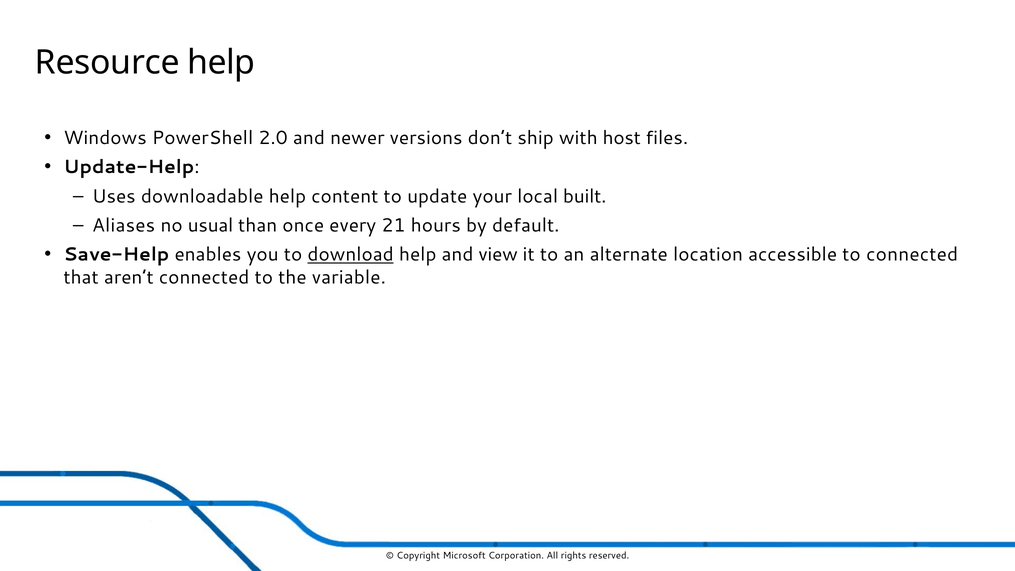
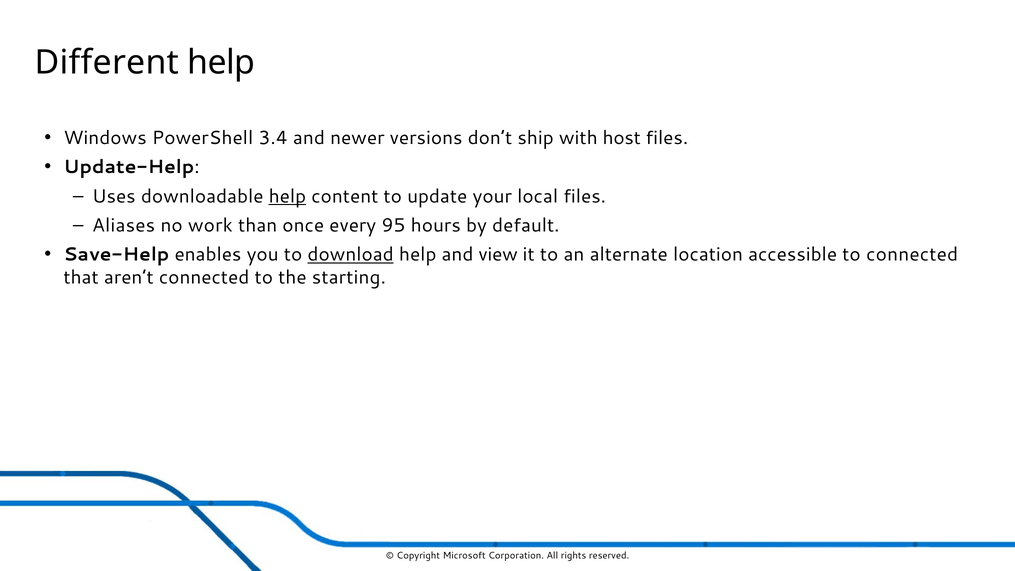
Resource: Resource -> Different
2.0: 2.0 -> 3.4
help at (287, 196) underline: none -> present
local built: built -> files
usual: usual -> work
21: 21 -> 95
variable: variable -> starting
